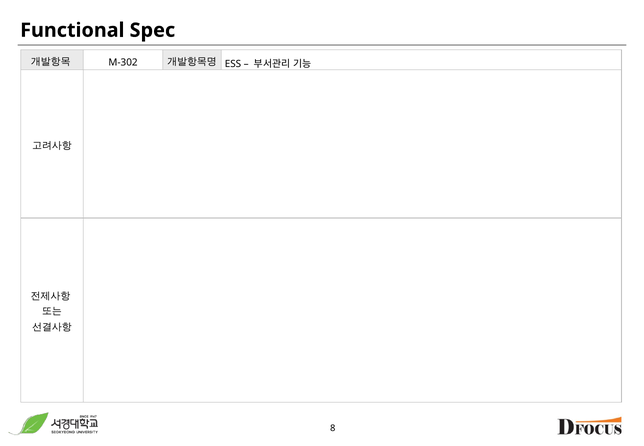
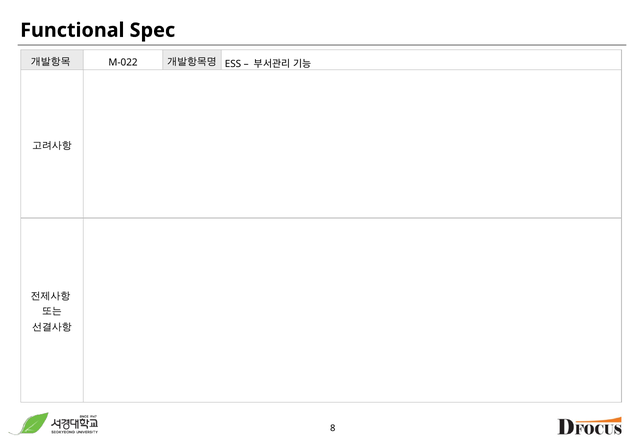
M-302: M-302 -> M-022
